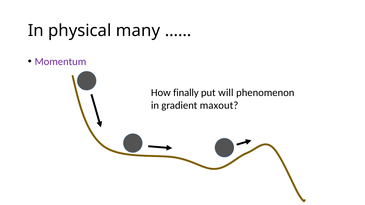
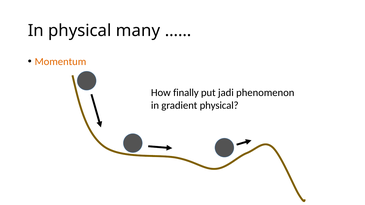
Momentum colour: purple -> orange
will: will -> jadi
gradient maxout: maxout -> physical
